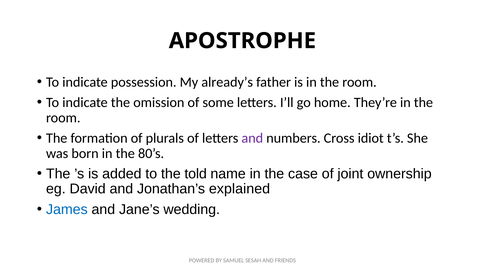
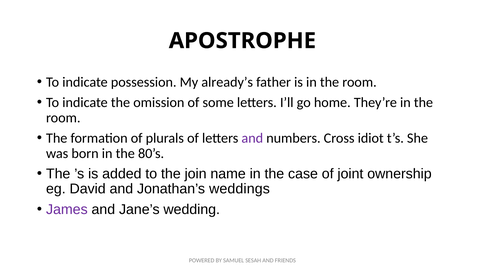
told: told -> join
explained: explained -> weddings
James colour: blue -> purple
